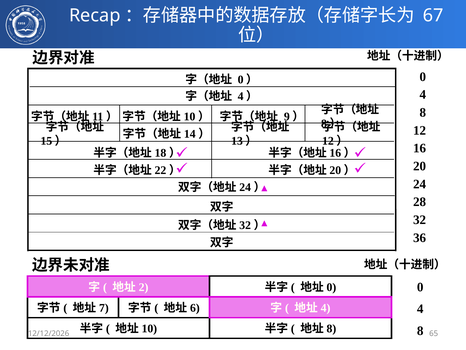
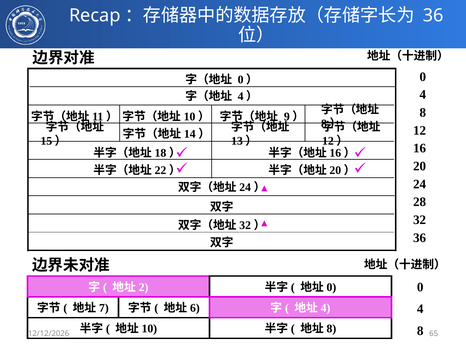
67 at (433, 16): 67 -> 36
